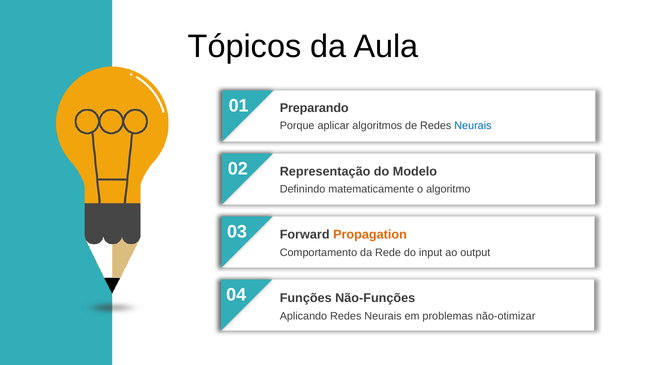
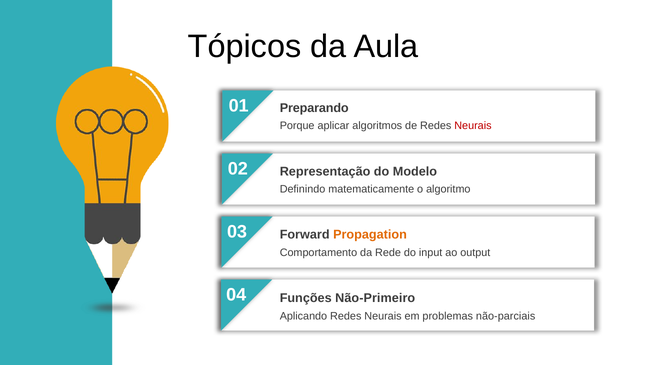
Neurais at (473, 126) colour: blue -> red
Não-Funções: Não-Funções -> Não-Primeiro
não-otimizar: não-otimizar -> não-parciais
